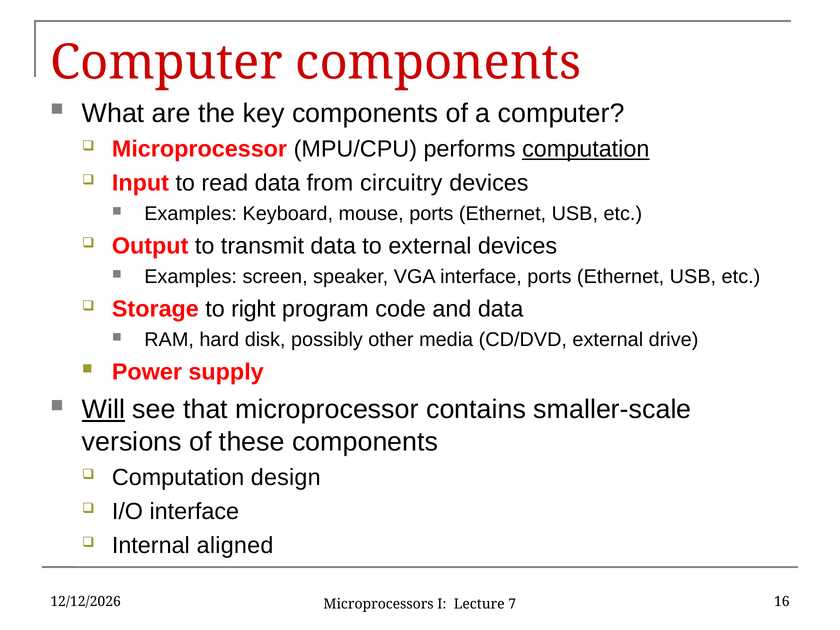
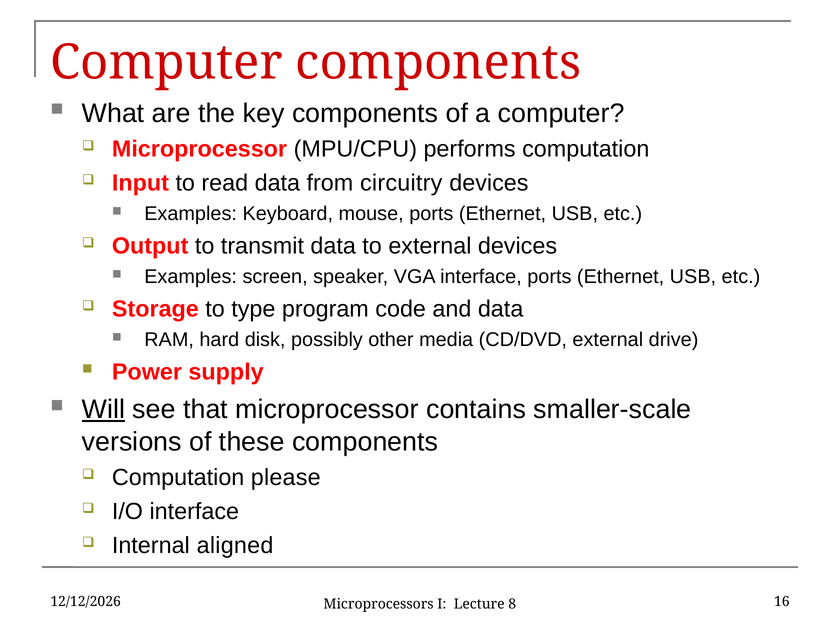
computation at (586, 149) underline: present -> none
right: right -> type
design: design -> please
7: 7 -> 8
